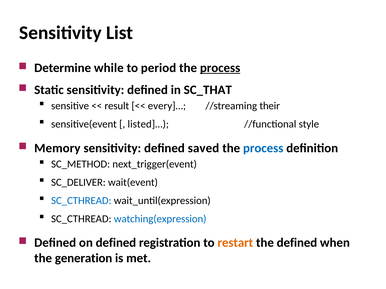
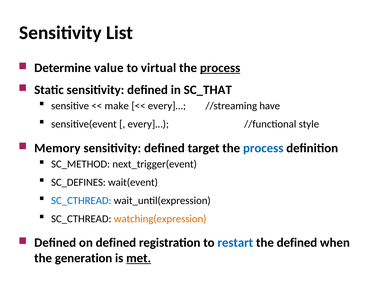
while: while -> value
period: period -> virtual
result: result -> make
their: their -> have
listed]… at (148, 124): listed]… -> every]…
saved: saved -> target
SC_DELIVER: SC_DELIVER -> SC_DEFINES
watching(expression colour: blue -> orange
restart colour: orange -> blue
met underline: none -> present
